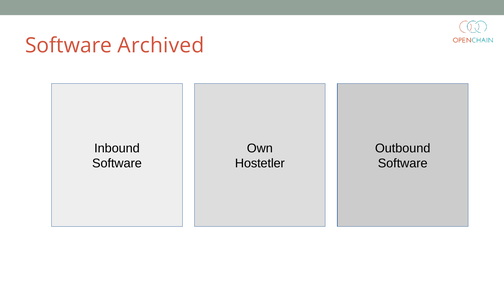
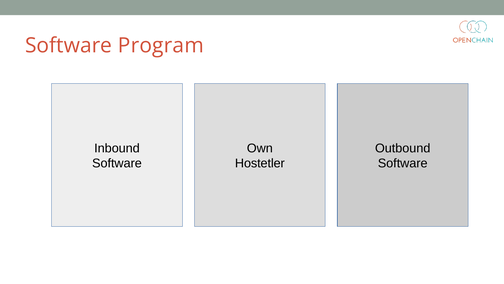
Archived: Archived -> Program
